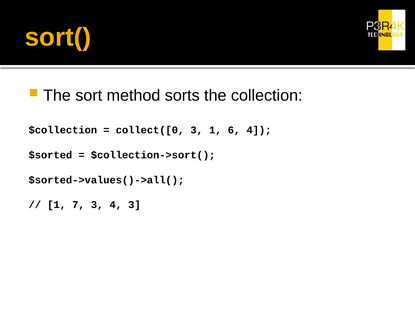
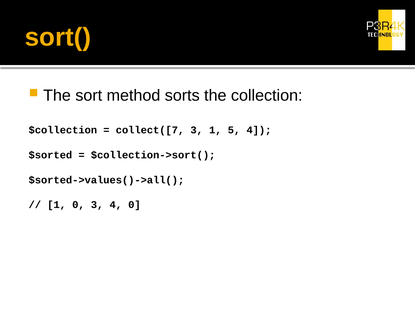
collect([0: collect([0 -> collect([7
6: 6 -> 5
1 7: 7 -> 0
4 3: 3 -> 0
